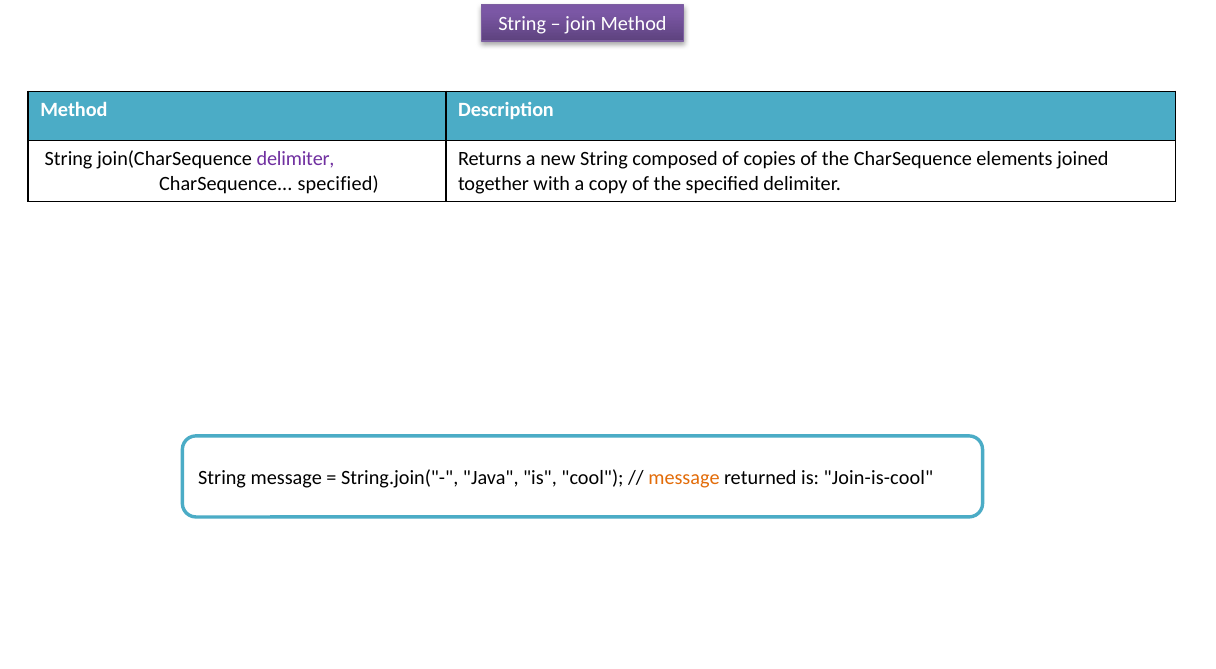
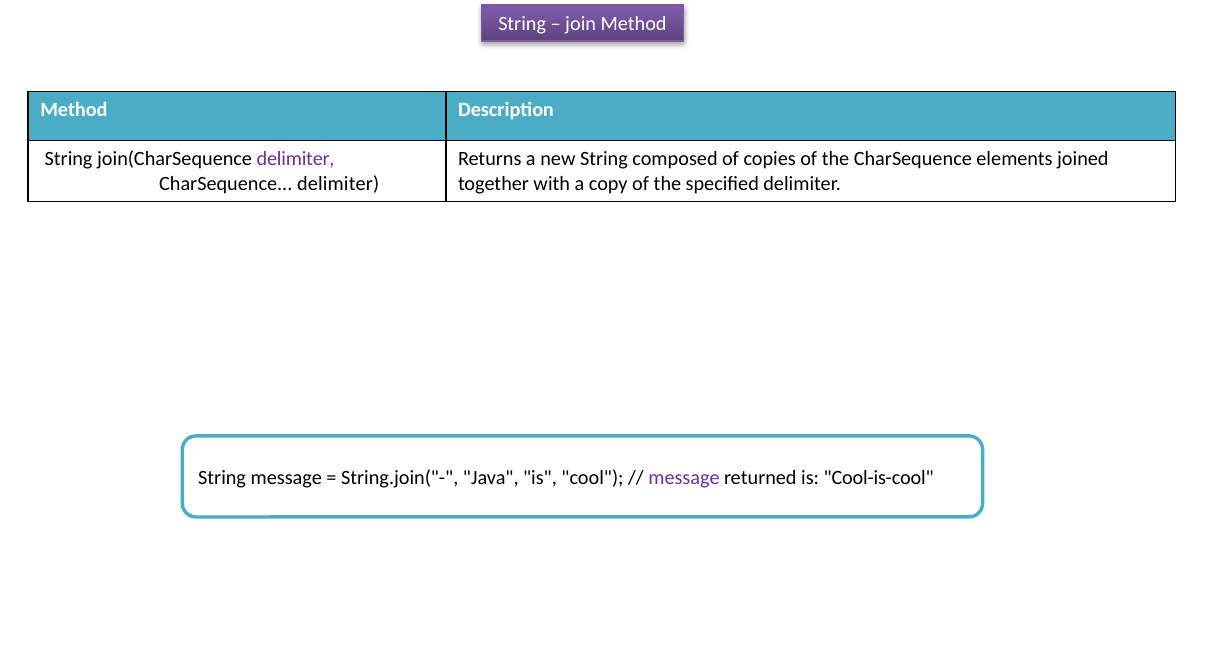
CharSequence specified: specified -> delimiter
message at (684, 478) colour: orange -> purple
Join-is-cool: Join-is-cool -> Cool-is-cool
